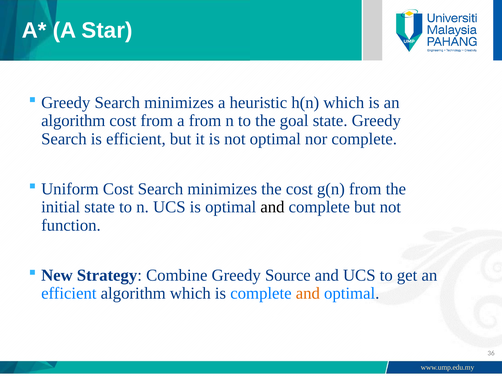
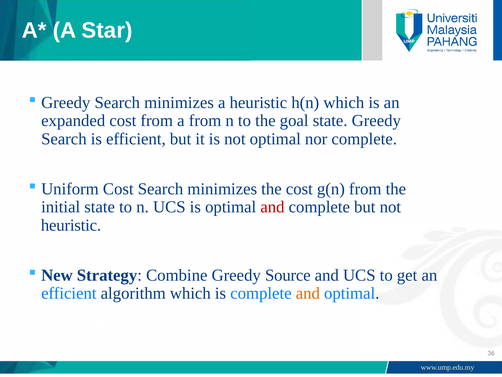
algorithm at (73, 121): algorithm -> expanded
and at (272, 207) colour: black -> red
function at (71, 225): function -> heuristic
